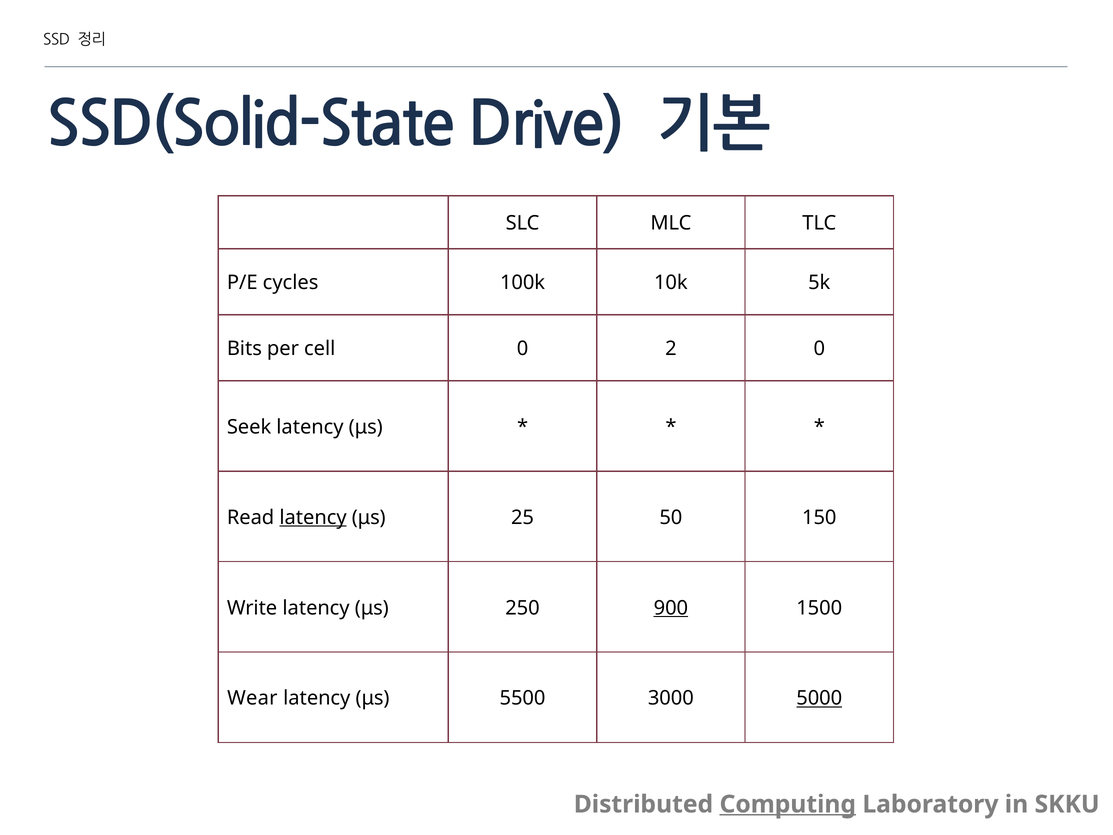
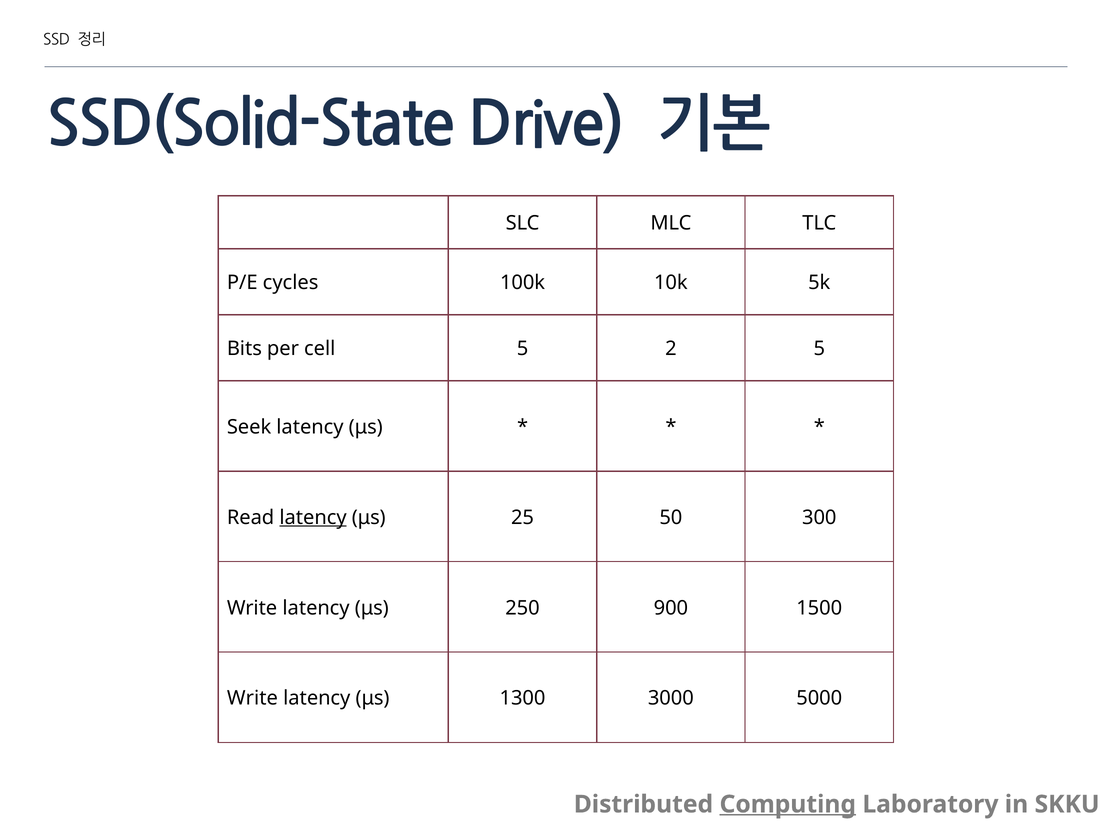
cell 0: 0 -> 5
2 0: 0 -> 5
150: 150 -> 300
900 underline: present -> none
Wear at (252, 698): Wear -> Write
5500: 5500 -> 1300
5000 underline: present -> none
